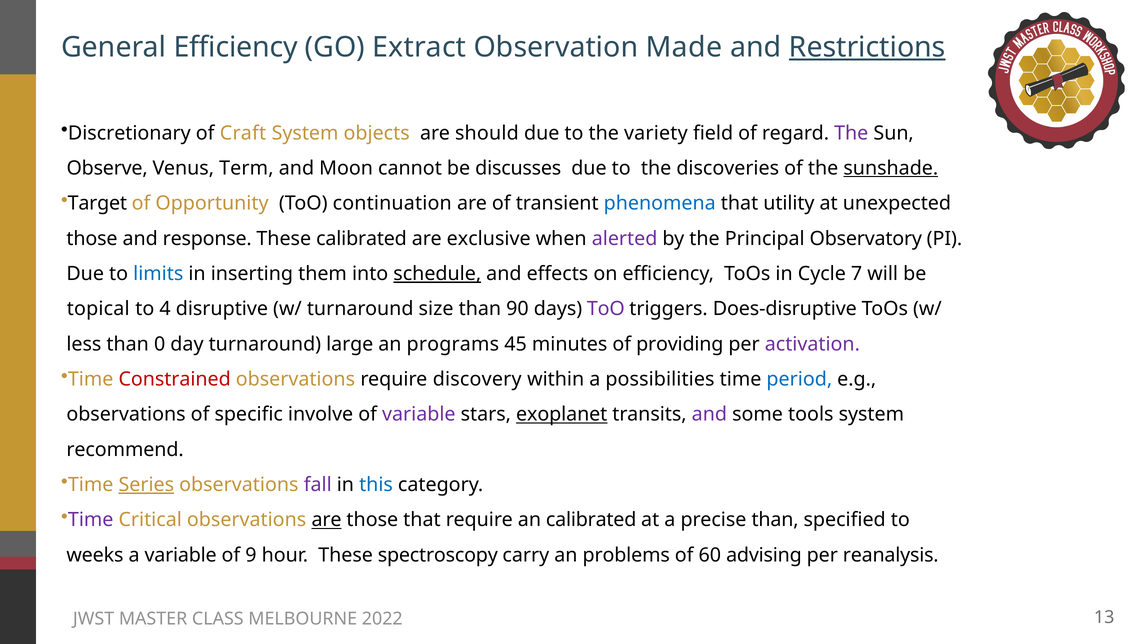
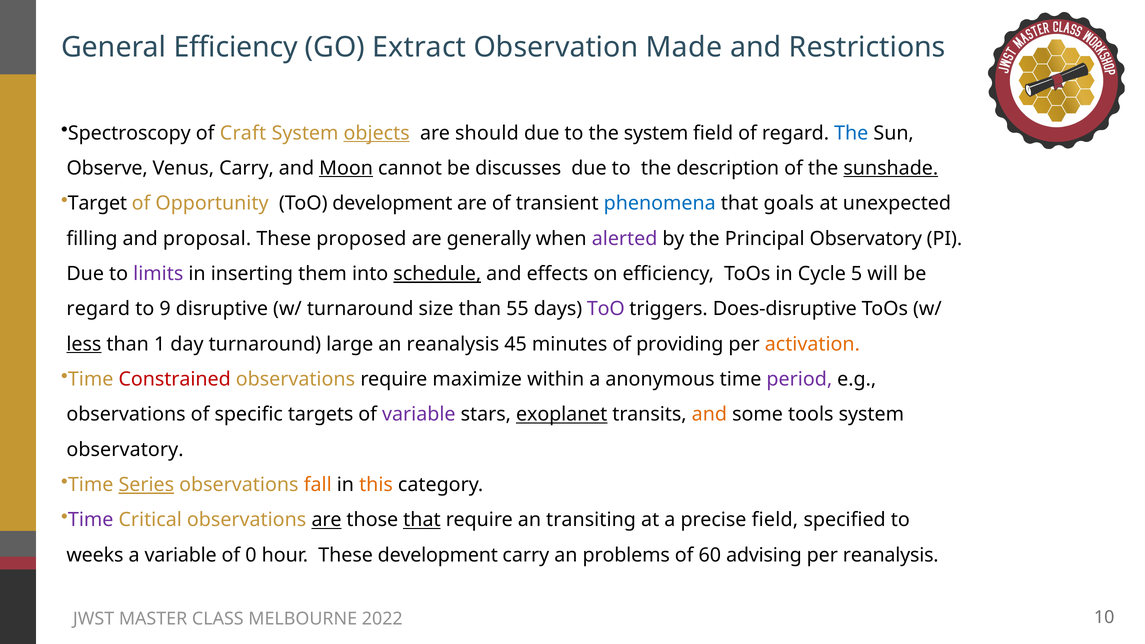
Restrictions underline: present -> none
Discretionary: Discretionary -> Spectroscopy
objects underline: none -> present
the variety: variety -> system
The at (851, 133) colour: purple -> blue
Venus Term: Term -> Carry
Moon underline: none -> present
discoveries: discoveries -> description
ToO continuation: continuation -> development
utility: utility -> goals
those at (92, 239): those -> filling
response: response -> proposal
These calibrated: calibrated -> proposed
exclusive: exclusive -> generally
limits colour: blue -> purple
7: 7 -> 5
topical at (98, 309): topical -> regard
4: 4 -> 9
90: 90 -> 55
less underline: none -> present
0: 0 -> 1
an programs: programs -> reanalysis
activation colour: purple -> orange
discovery: discovery -> maximize
possibilities: possibilities -> anonymous
period colour: blue -> purple
involve: involve -> targets
and at (709, 414) colour: purple -> orange
recommend at (125, 450): recommend -> observatory
fall colour: purple -> orange
this colour: blue -> orange
that at (422, 520) underline: none -> present
an calibrated: calibrated -> transiting
precise than: than -> field
9: 9 -> 0
These spectroscopy: spectroscopy -> development
13: 13 -> 10
